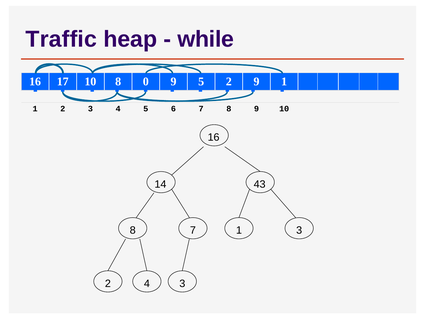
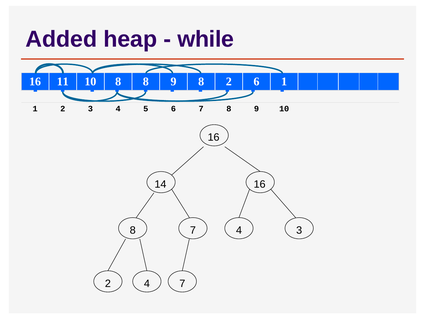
Traffic: Traffic -> Added
17: 17 -> 11
8 0: 0 -> 8
9 5: 5 -> 8
2 9: 9 -> 6
14 43: 43 -> 16
7 1: 1 -> 4
4 3: 3 -> 7
